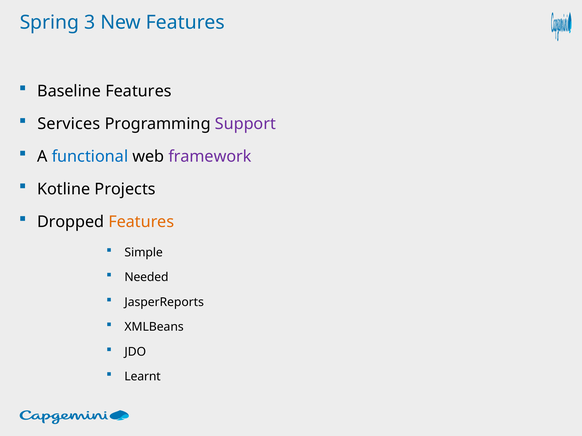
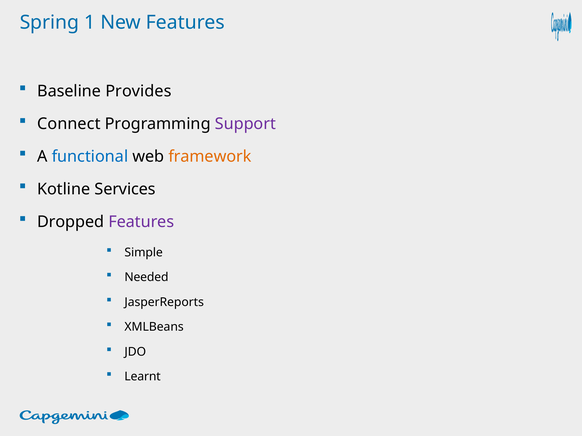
3: 3 -> 1
Baseline Features: Features -> Provides
Services: Services -> Connect
framework colour: purple -> orange
Projects: Projects -> Services
Features at (141, 222) colour: orange -> purple
